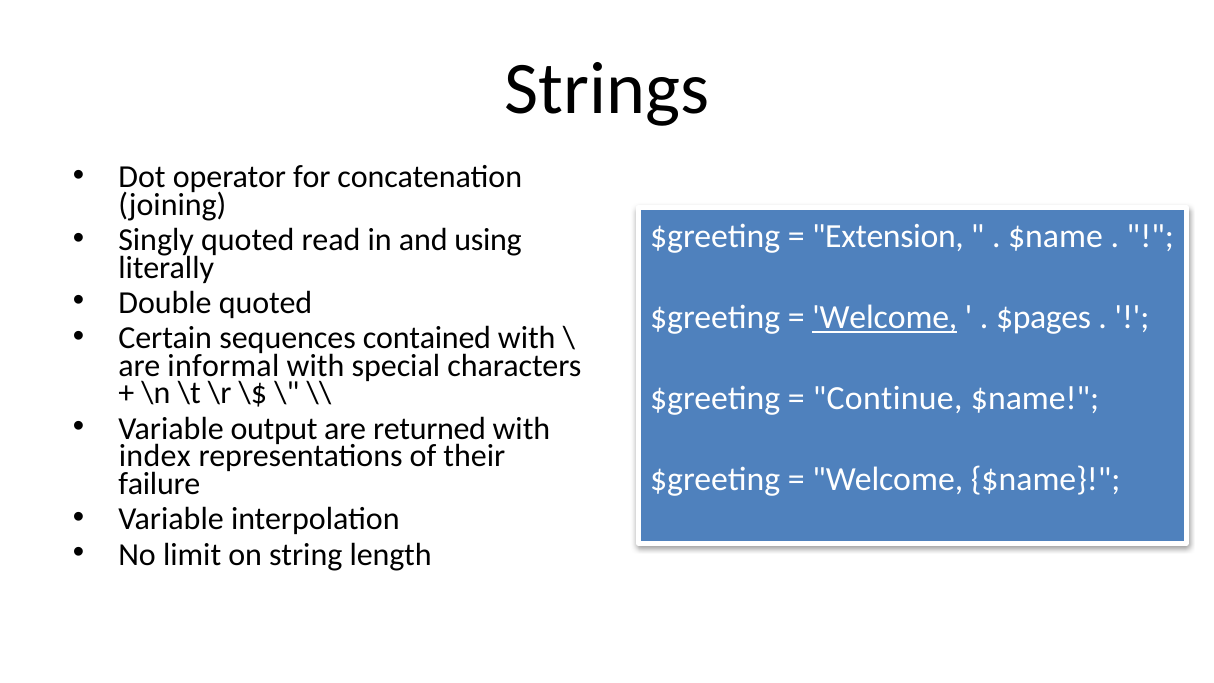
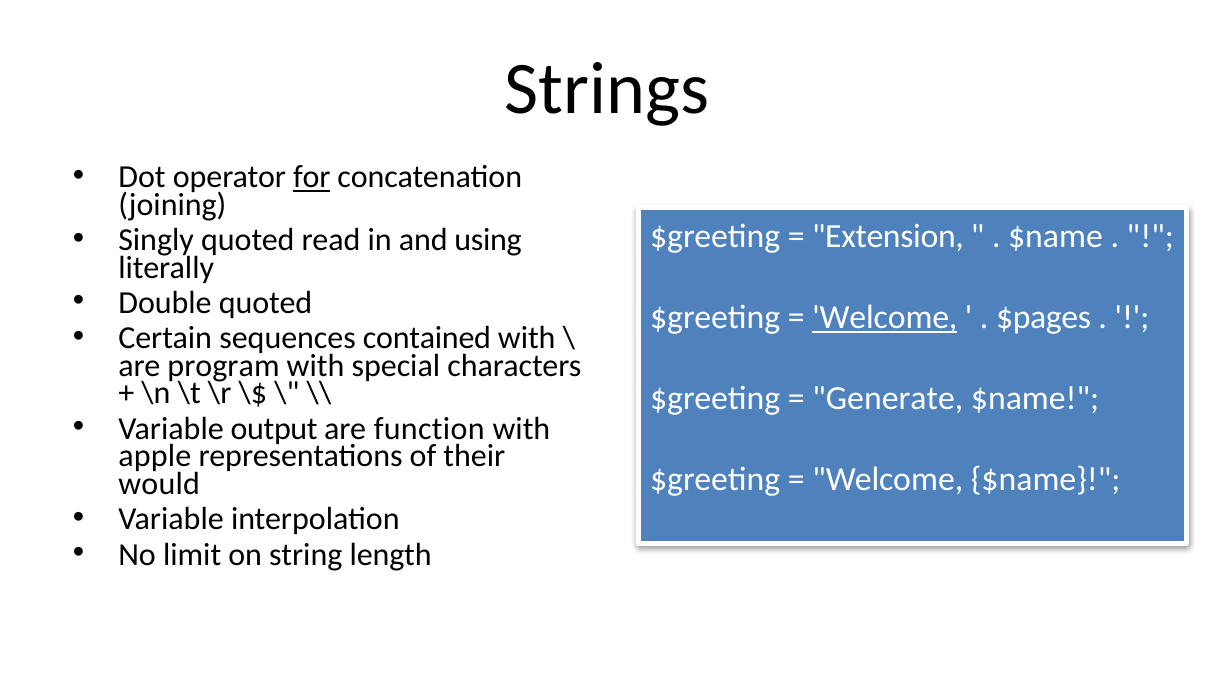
for underline: none -> present
informal: informal -> program
Continue: Continue -> Generate
returned: returned -> function
index: index -> apple
failure: failure -> would
